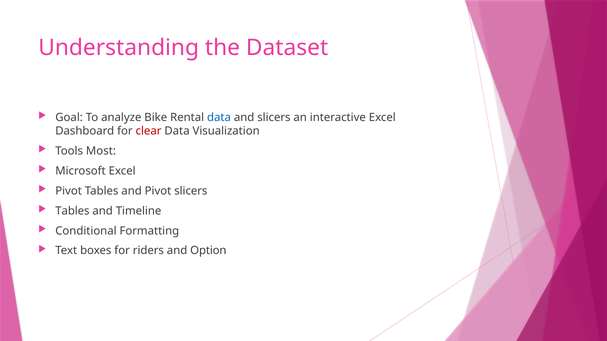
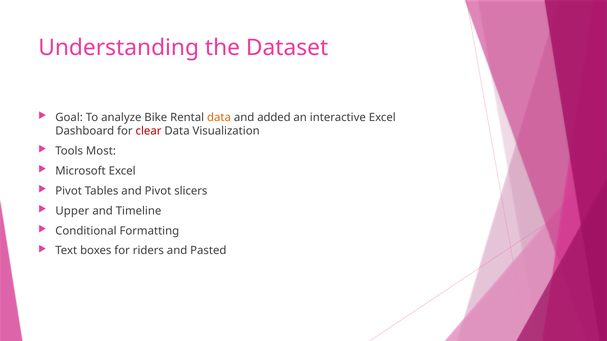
data at (219, 117) colour: blue -> orange
and slicers: slicers -> added
Tables at (72, 211): Tables -> Upper
Option: Option -> Pasted
